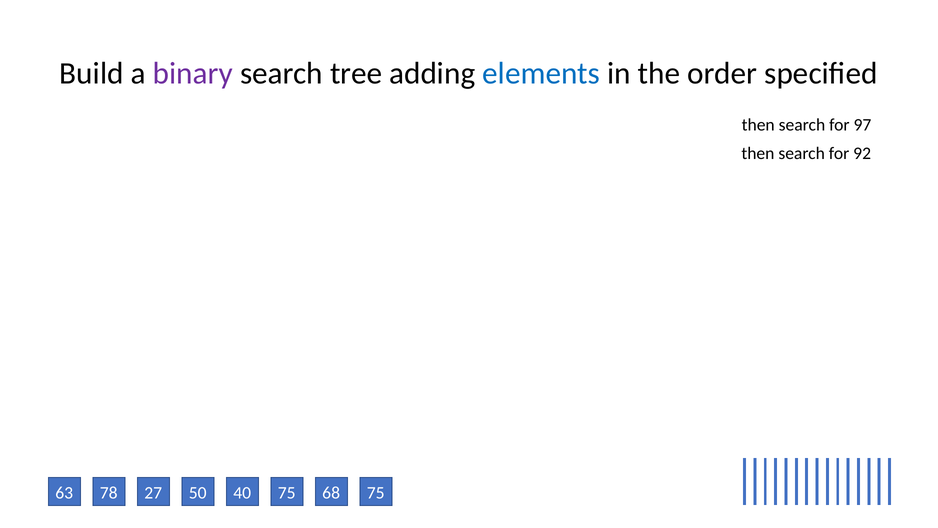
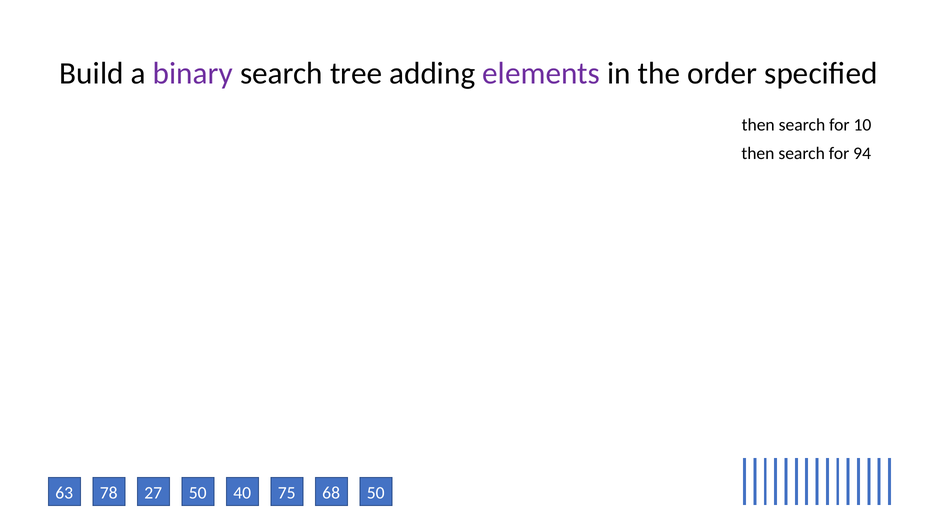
elements colour: blue -> purple
97: 97 -> 10
92: 92 -> 94
63 75: 75 -> 50
